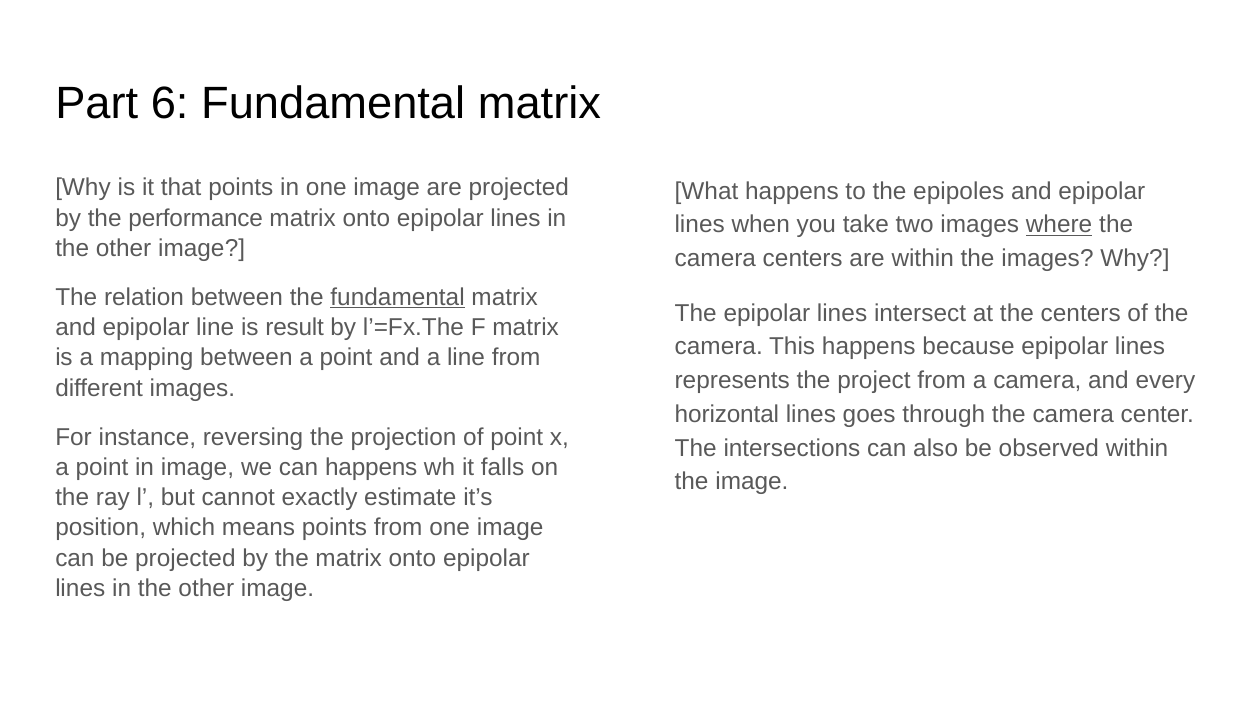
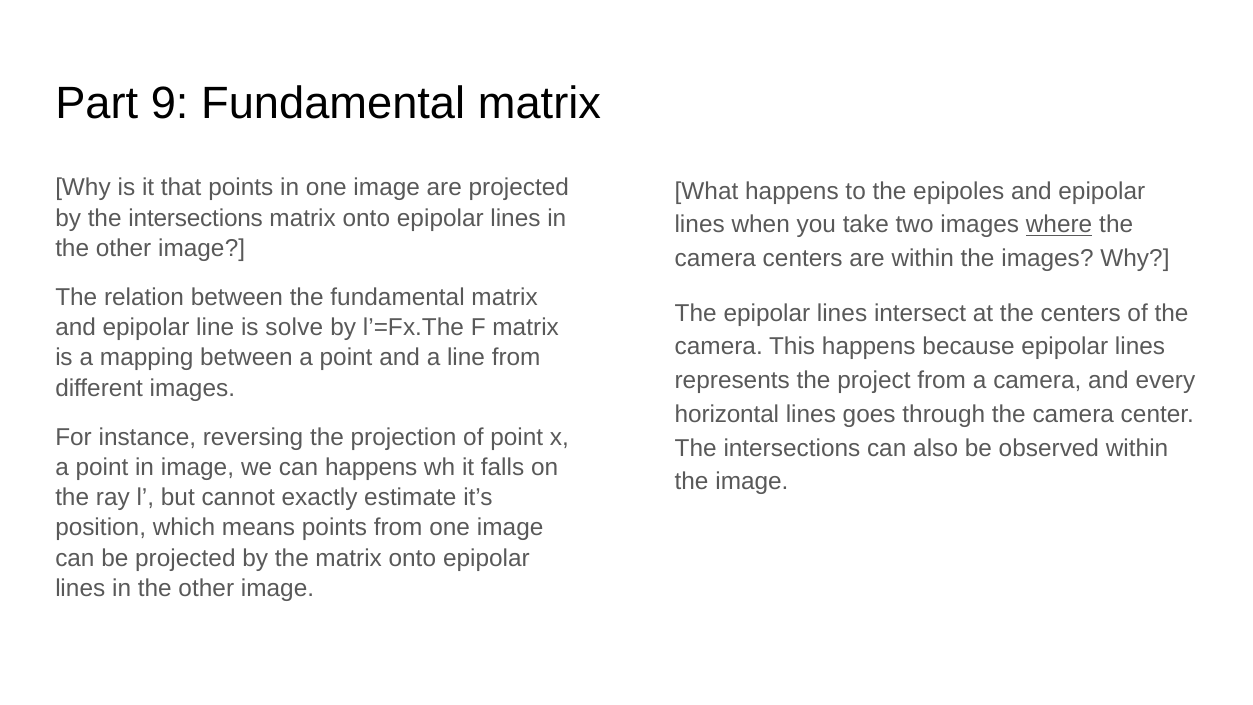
6: 6 -> 9
by the performance: performance -> intersections
fundamental at (398, 297) underline: present -> none
result: result -> solve
